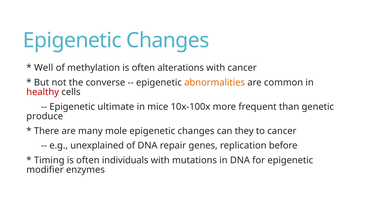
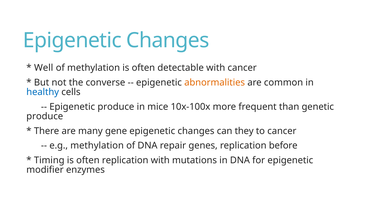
alterations: alterations -> detectable
healthy colour: red -> blue
Epigenetic ultimate: ultimate -> produce
mole: mole -> gene
e.g unexplained: unexplained -> methylation
often individuals: individuals -> replication
